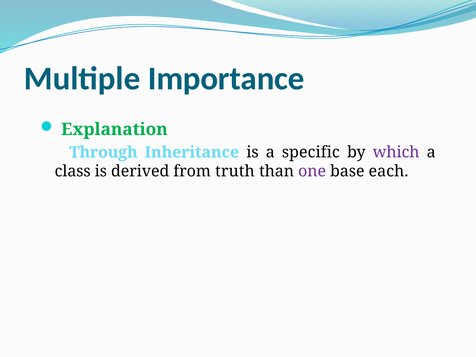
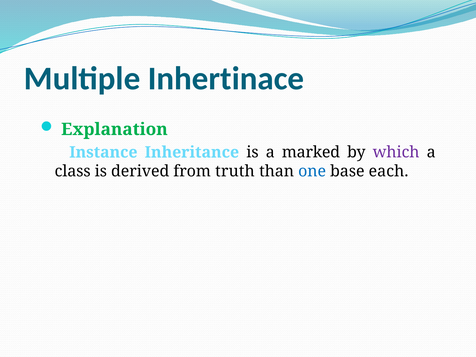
Importance: Importance -> Inhertinace
Through: Through -> Instance
specific: specific -> marked
one colour: purple -> blue
